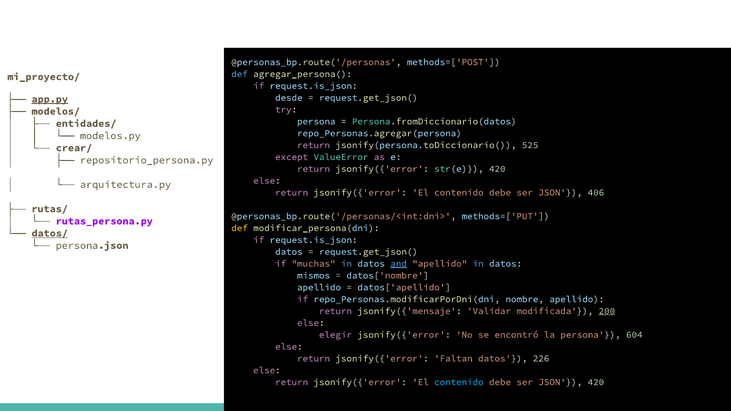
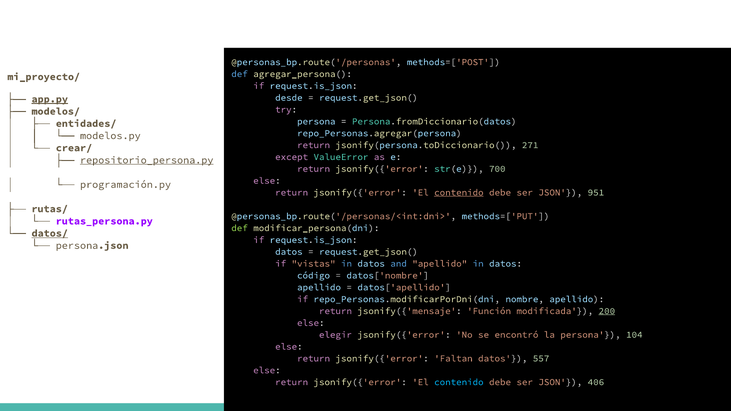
525: 525 -> 271
repositorio_persona.py underline: none -> present
str(e 420: 420 -> 700
arquitectura.py: arquitectura.py -> programación.py
contenido at (459, 193) underline: none -> present
406: 406 -> 951
def at (240, 228) colour: yellow -> light green
muchas: muchas -> vistas
and underline: present -> none
mismos: mismos -> código
Validar: Validar -> Función
604: 604 -> 104
226: 226 -> 557
JSON 420: 420 -> 406
